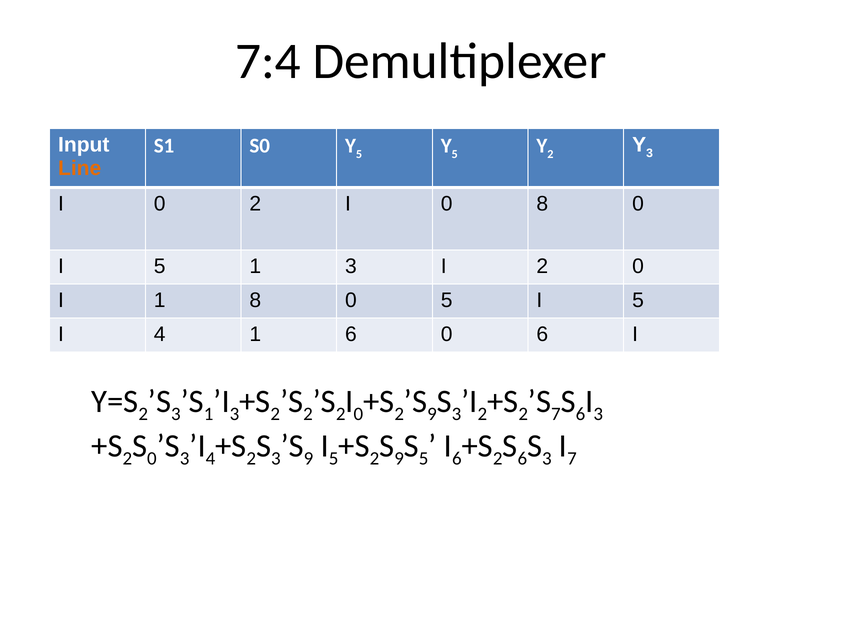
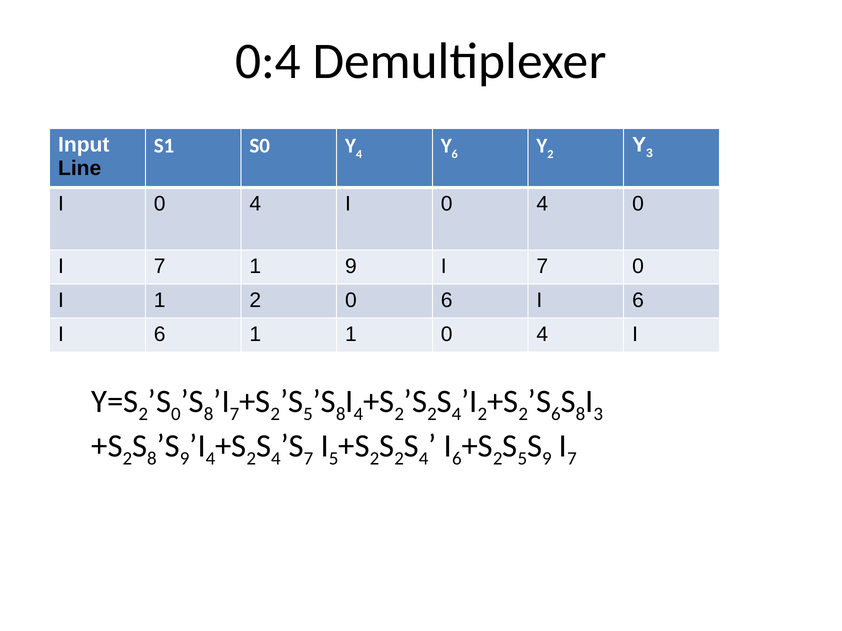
7:4: 7:4 -> 0:4
5 at (359, 154): 5 -> 4
5 at (455, 154): 5 -> 6
Line colour: orange -> black
2 at (255, 204): 2 -> 4
8 at (542, 204): 8 -> 4
5 at (160, 266): 5 -> 7
1 3: 3 -> 9
2 at (542, 266): 2 -> 7
1 8: 8 -> 2
0 5: 5 -> 6
5 at (638, 301): 5 -> 6
4 at (160, 335): 4 -> 6
1 6: 6 -> 1
6 at (542, 335): 6 -> 4
3 at (176, 414): 3 -> 0
1 at (209, 414): 1 -> 8
3 at (234, 414): 3 -> 7
2 at (308, 414): 2 -> 5
2 at (341, 414): 2 -> 8
0 at (358, 414): 0 -> 4
9 at (432, 414): 9 -> 2
3 at (457, 414): 3 -> 4
7 at (556, 414): 7 -> 6
6 at (580, 414): 6 -> 8
0 at (152, 459): 0 -> 8
3 at (185, 459): 3 -> 9
3 at (276, 459): 3 -> 4
9 at (309, 459): 9 -> 7
9 at (399, 459): 9 -> 2
5 at (424, 459): 5 -> 4
6 at (522, 459): 6 -> 5
3 at (547, 459): 3 -> 9
